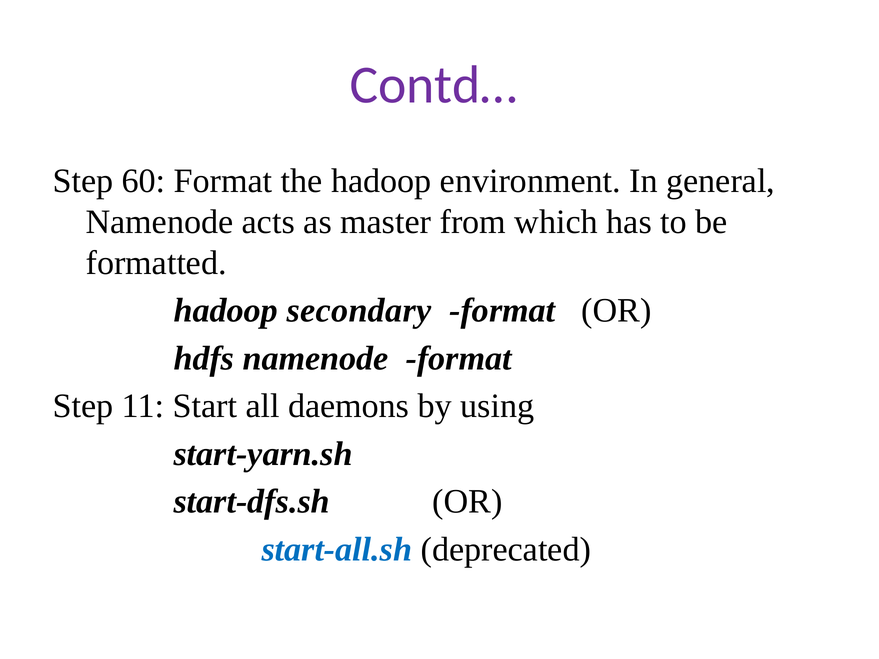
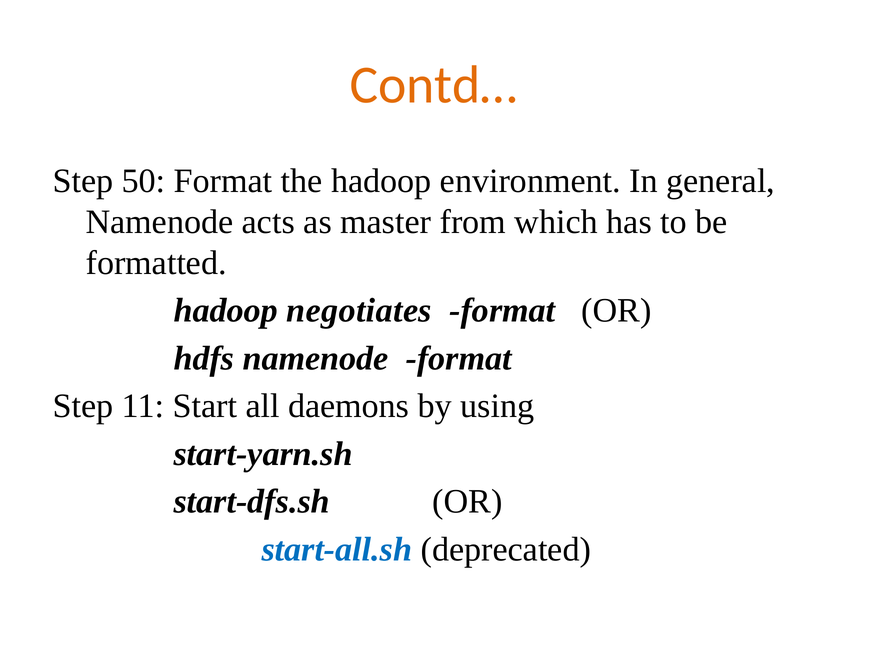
Contd… colour: purple -> orange
60: 60 -> 50
secondary: secondary -> negotiates
